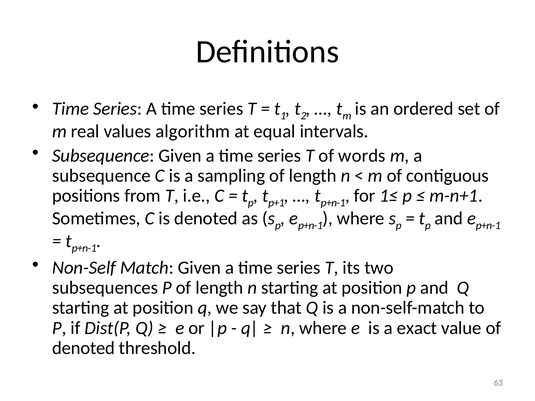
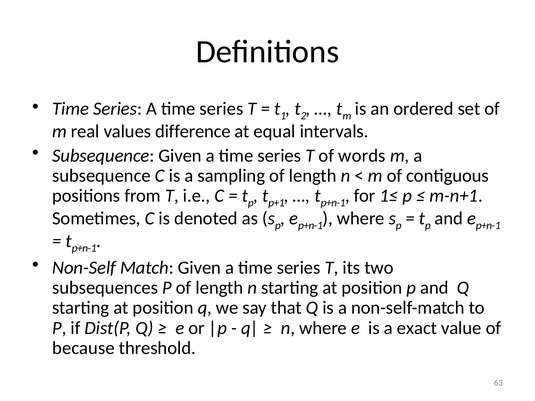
algorithm: algorithm -> difference
denoted at (84, 348): denoted -> because
